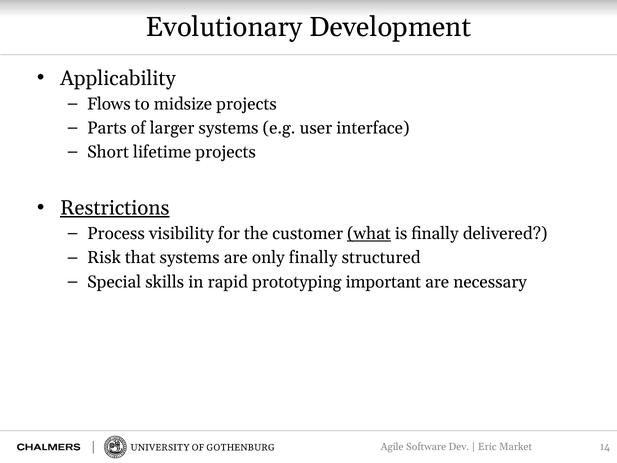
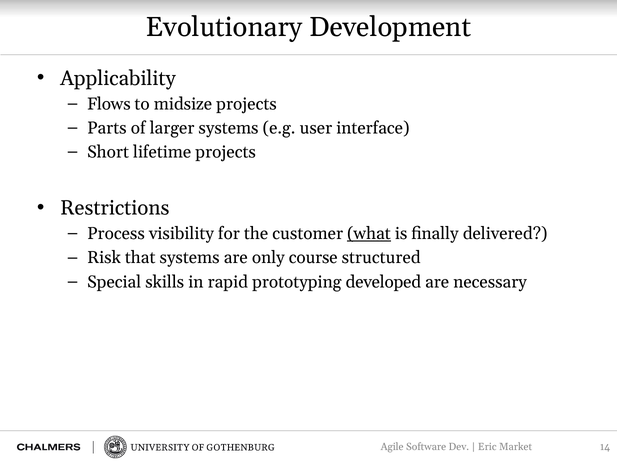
Restrictions underline: present -> none
only finally: finally -> course
important: important -> developed
